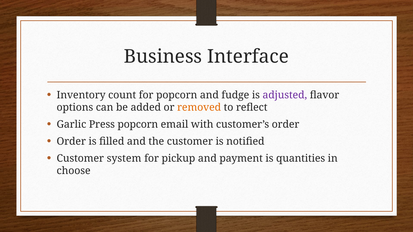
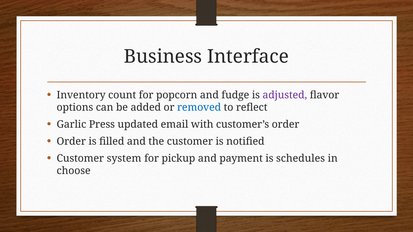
removed colour: orange -> blue
Press popcorn: popcorn -> updated
quantities: quantities -> schedules
